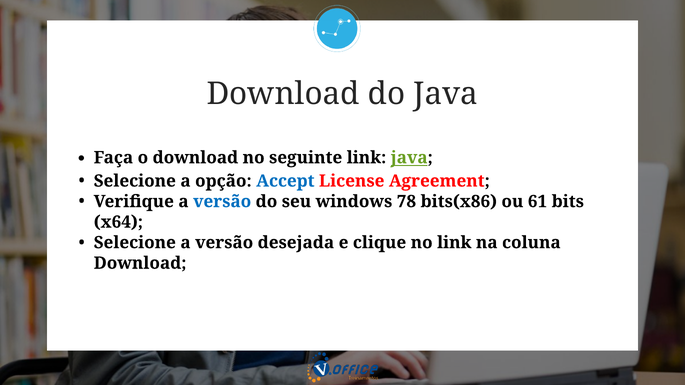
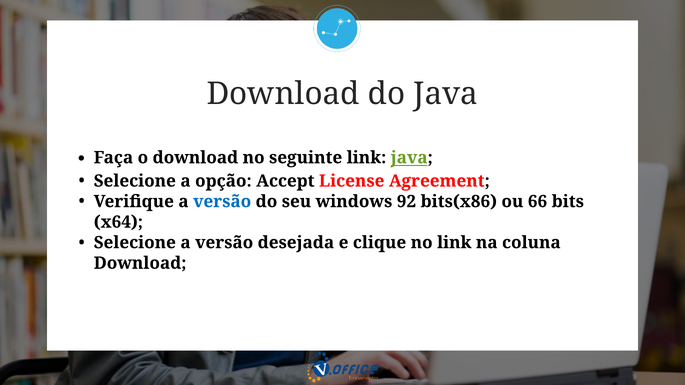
Accept colour: blue -> black
78: 78 -> 92
61: 61 -> 66
